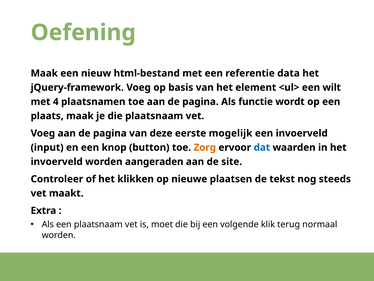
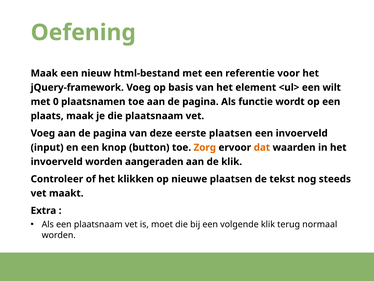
data: data -> voor
4: 4 -> 0
eerste mogelijk: mogelijk -> plaatsen
dat colour: blue -> orange
de site: site -> klik
